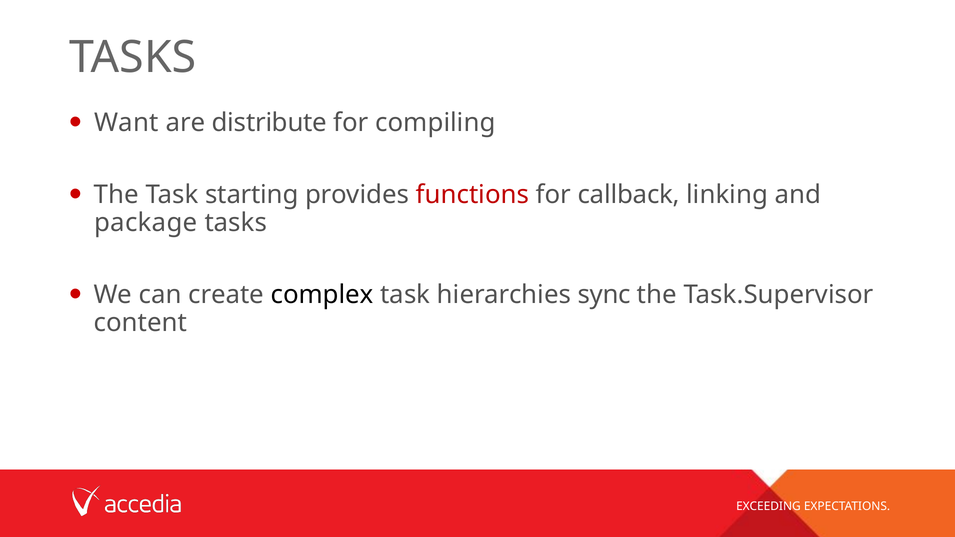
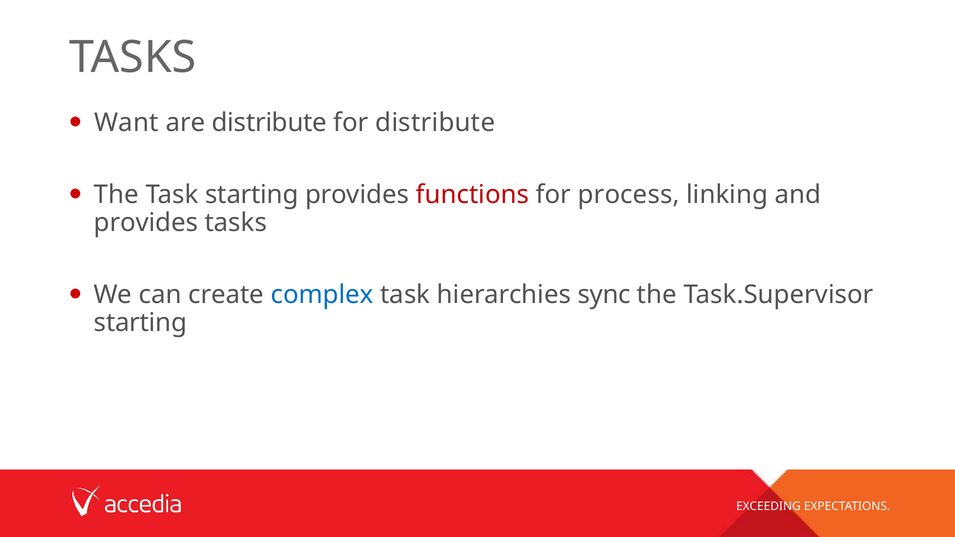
for compiling: compiling -> distribute
callback: callback -> process
package at (146, 223): package -> provides
complex colour: black -> blue
content at (140, 323): content -> starting
